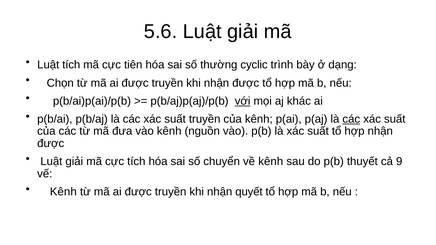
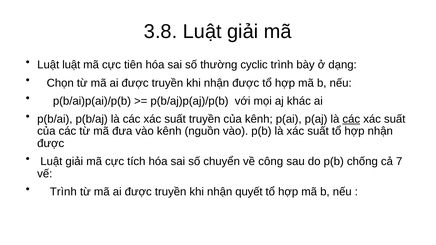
5.6: 5.6 -> 3.8
Luật tích: tích -> luật
với underline: present -> none
về kênh: kênh -> công
thuyết: thuyết -> chống
9: 9 -> 7
Kênh at (63, 192): Kênh -> Trình
